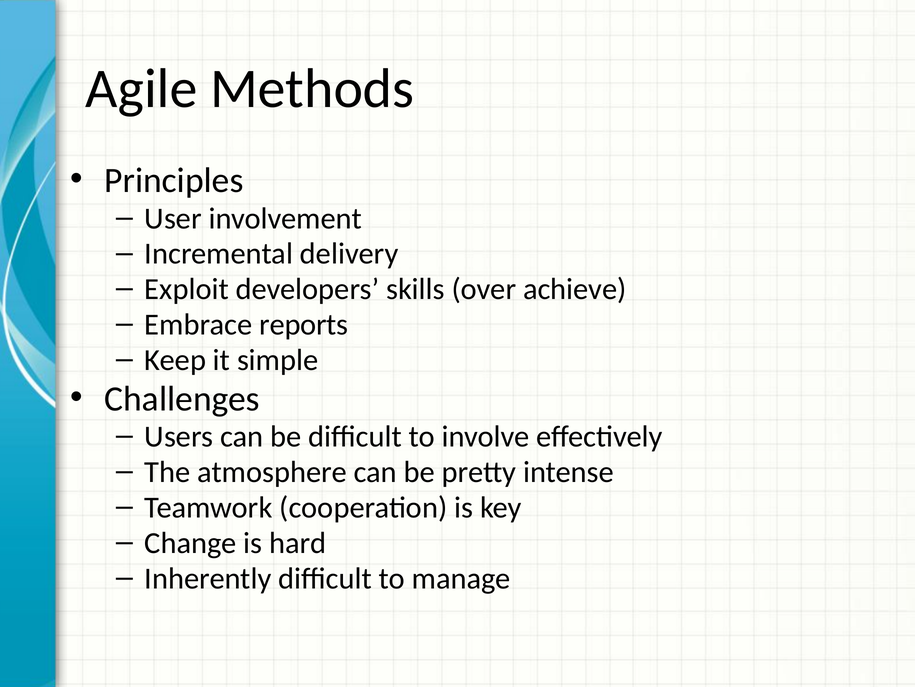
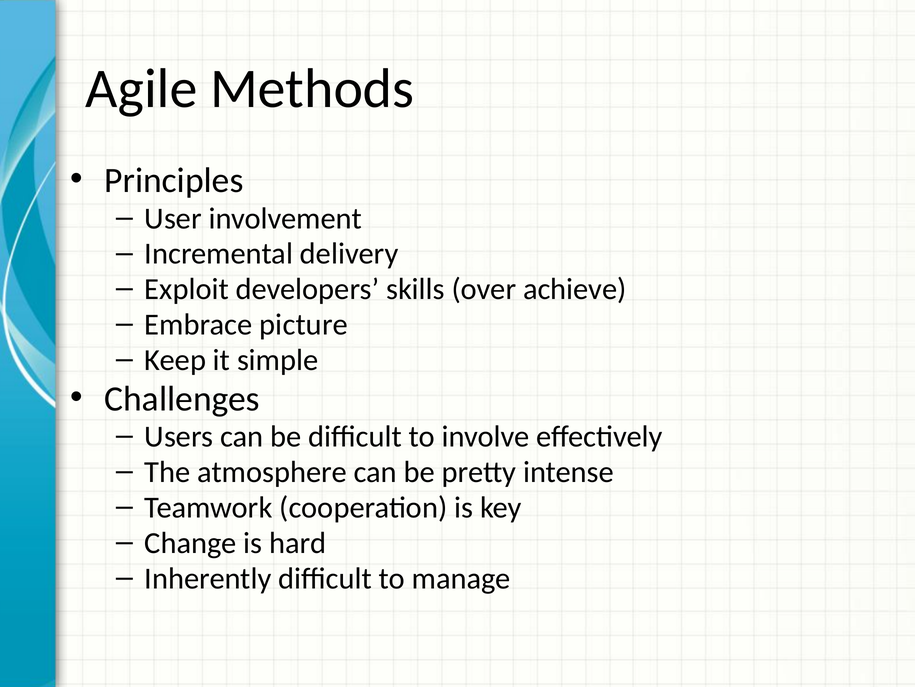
reports: reports -> picture
